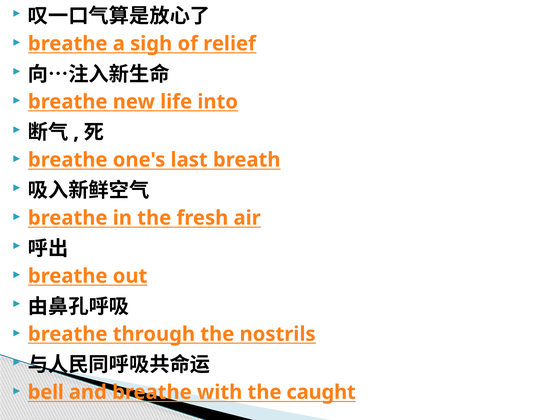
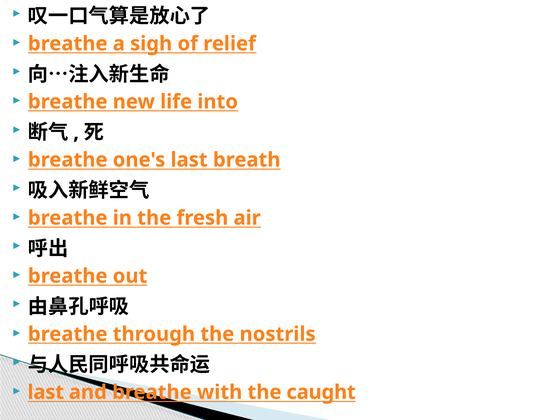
bell at (46, 392): bell -> last
